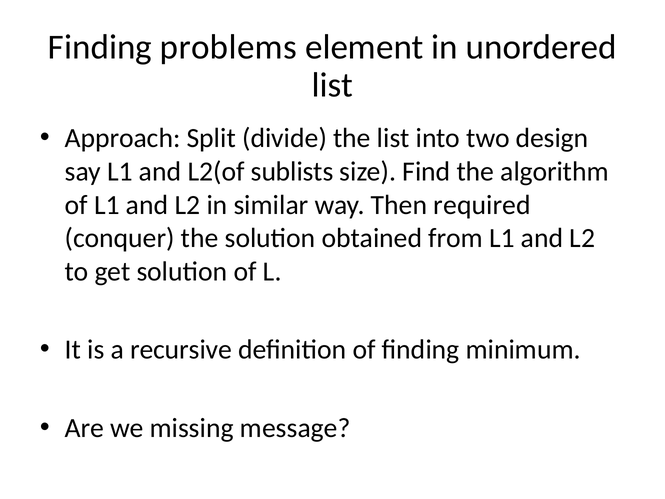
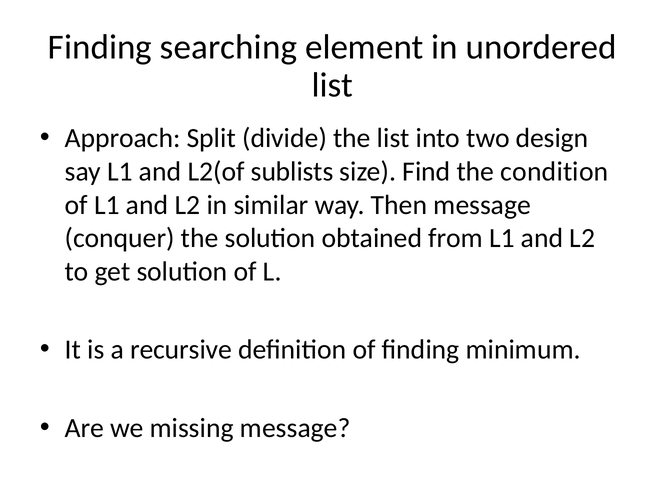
problems: problems -> searching
algorithm: algorithm -> condition
Then required: required -> message
